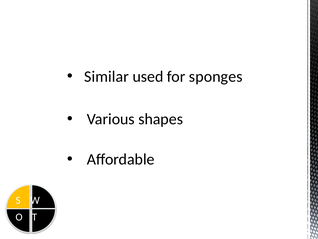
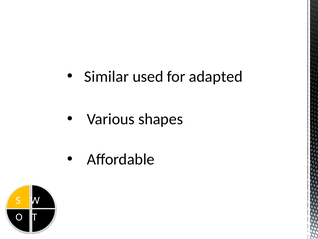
sponges: sponges -> adapted
